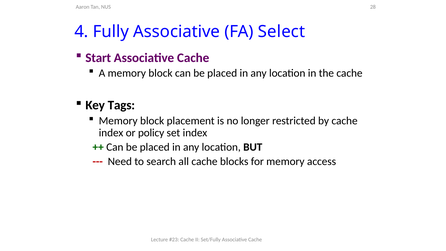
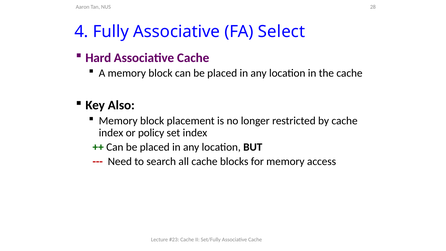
Start: Start -> Hard
Tags: Tags -> Also
